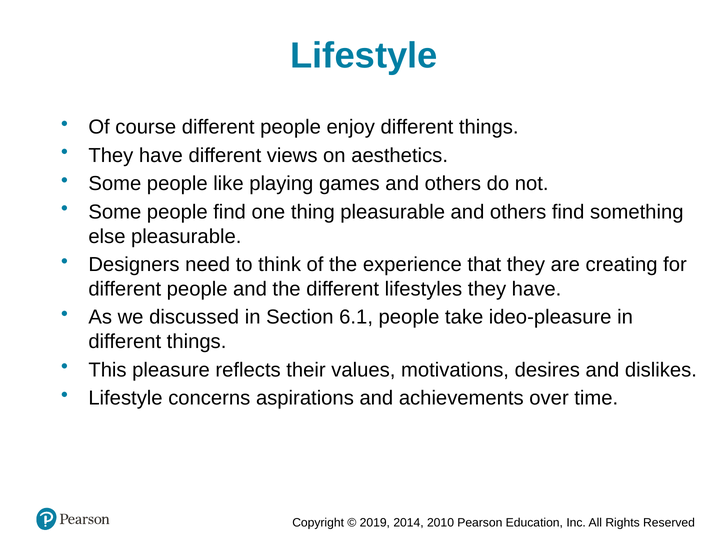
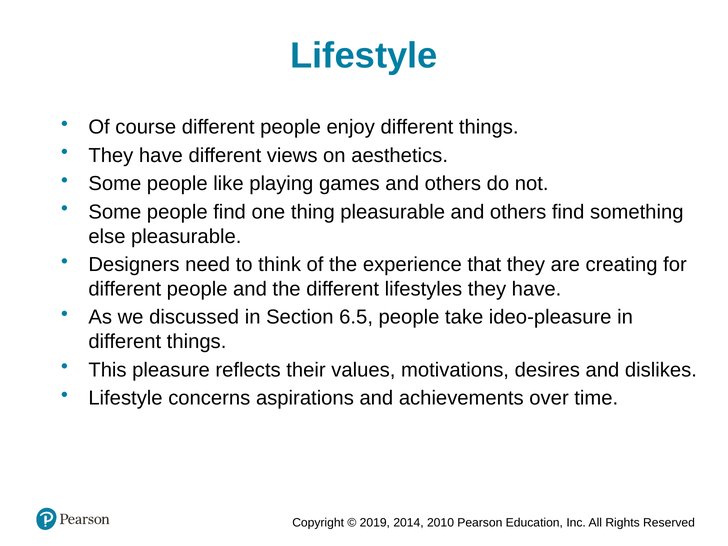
6.1: 6.1 -> 6.5
